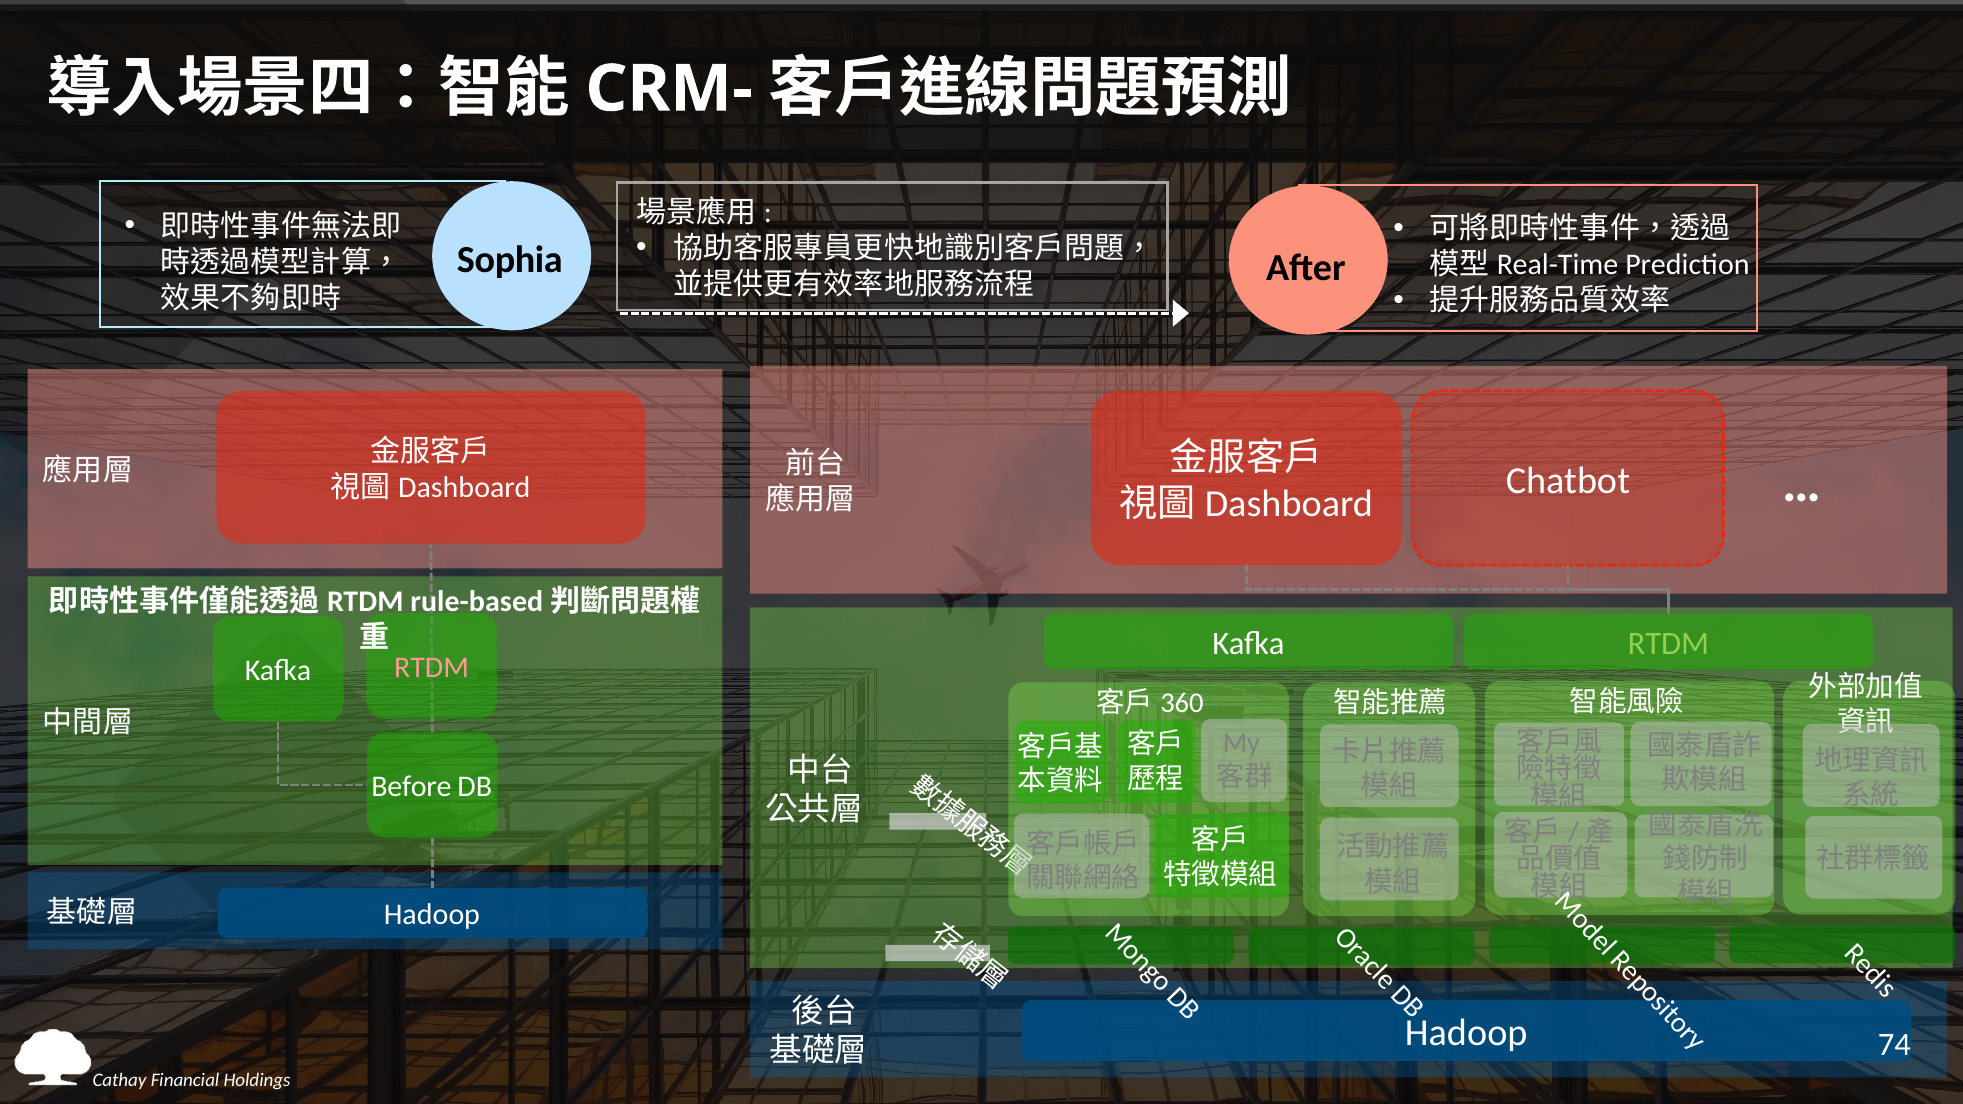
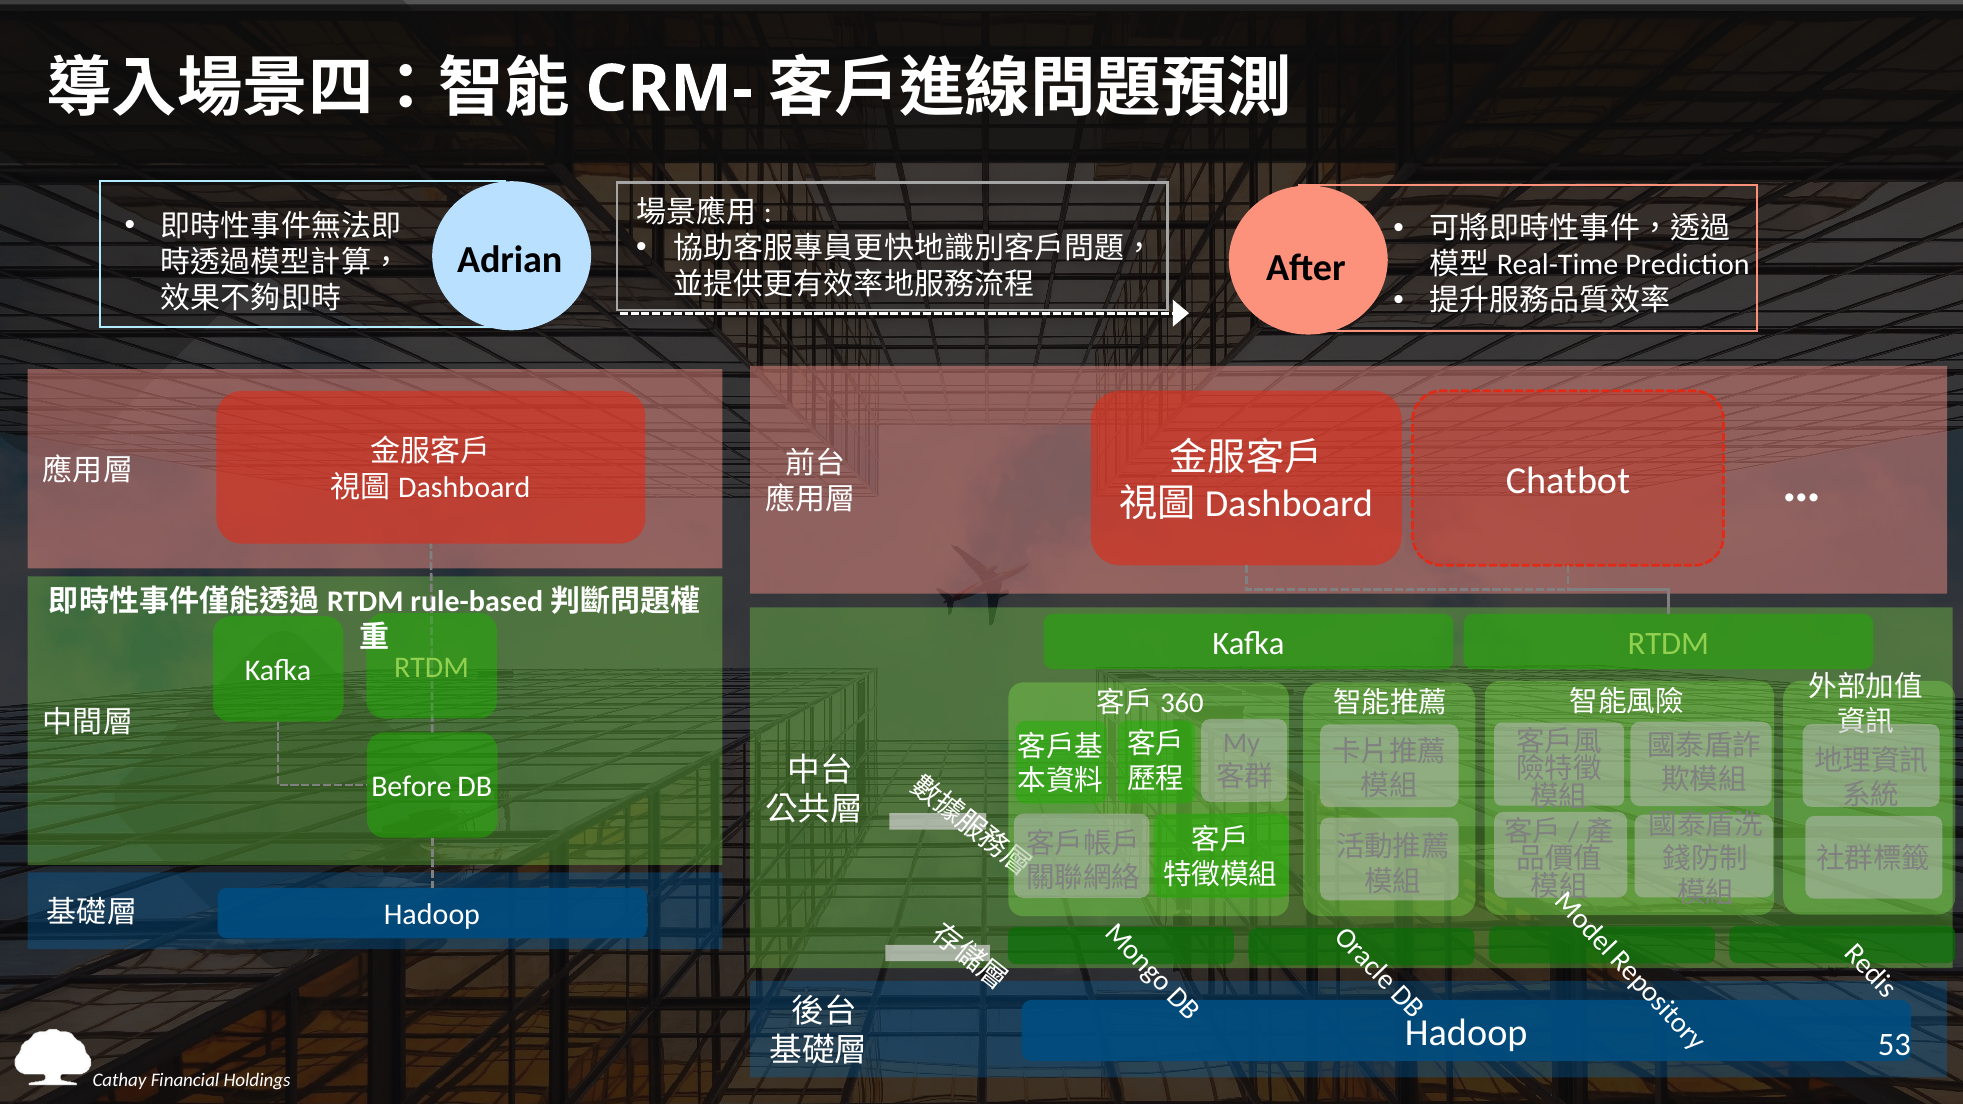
Sophia: Sophia -> Adrian
RTDM at (432, 668) colour: pink -> light green
74: 74 -> 53
